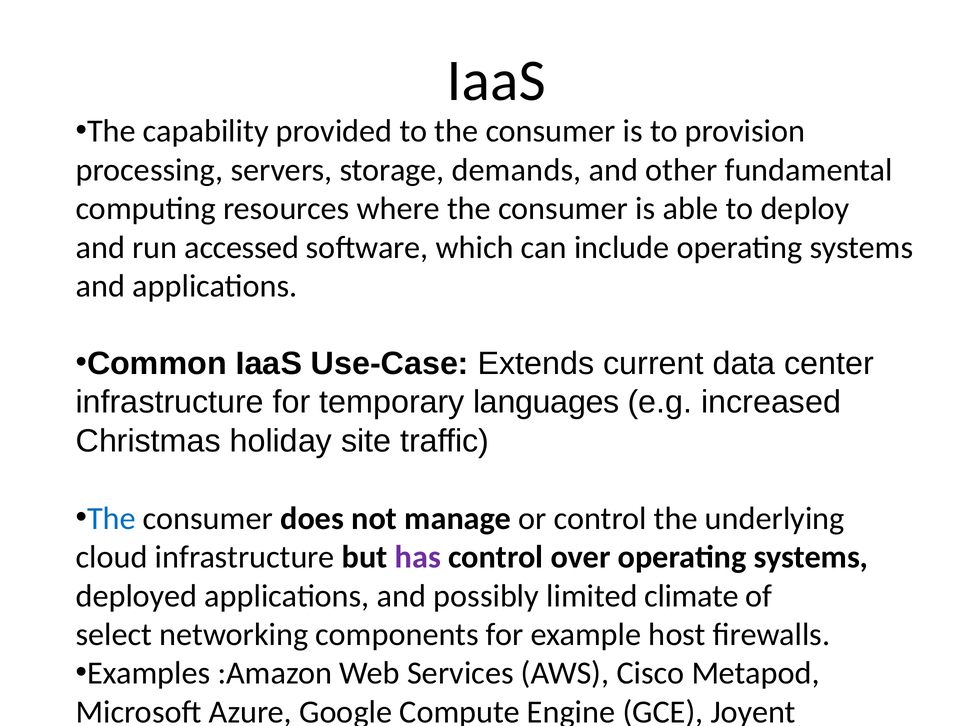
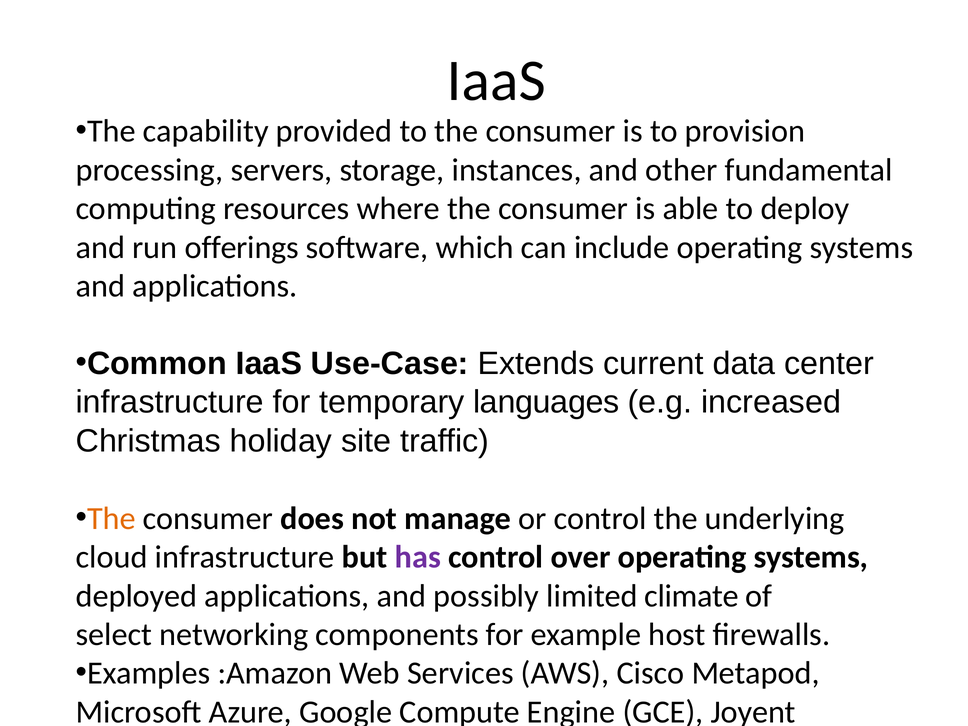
demands: demands -> instances
accessed: accessed -> offerings
The at (111, 518) colour: blue -> orange
